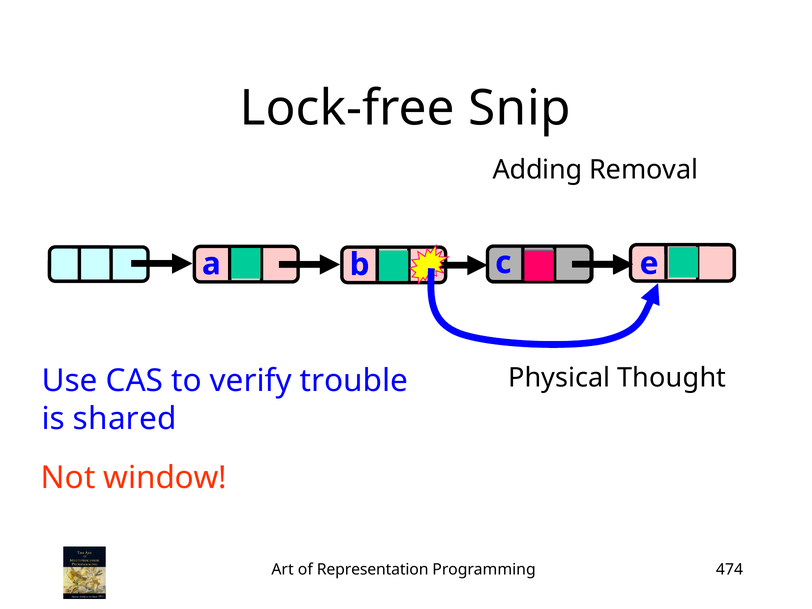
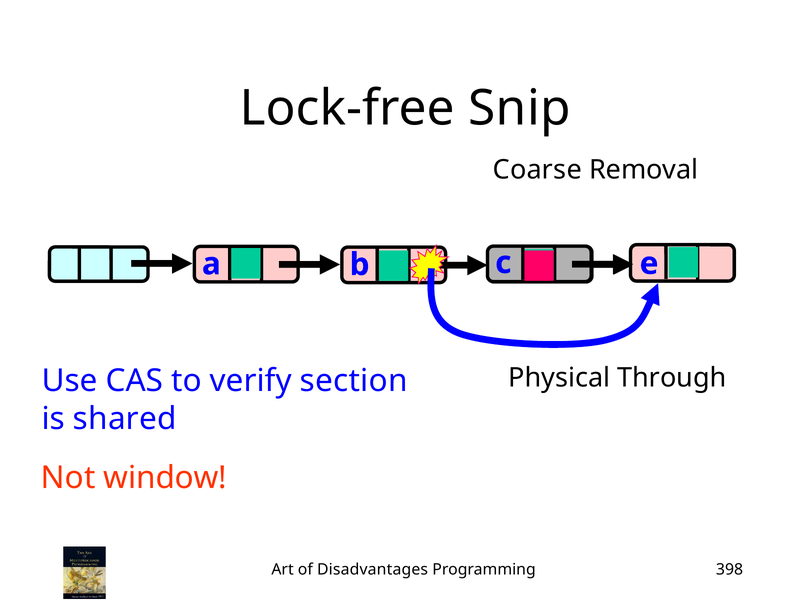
Adding: Adding -> Coarse
Thought: Thought -> Through
trouble: trouble -> section
Representation: Representation -> Disadvantages
474: 474 -> 398
